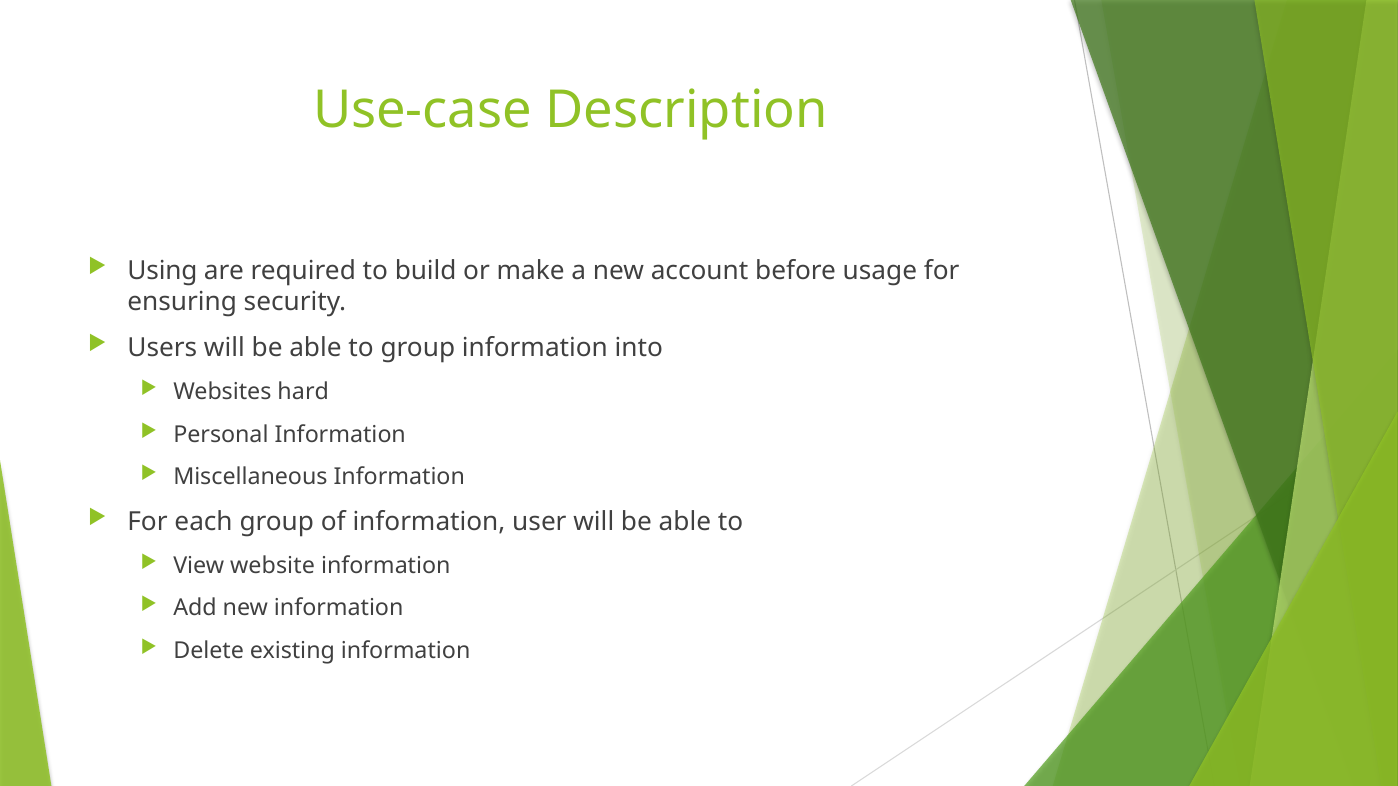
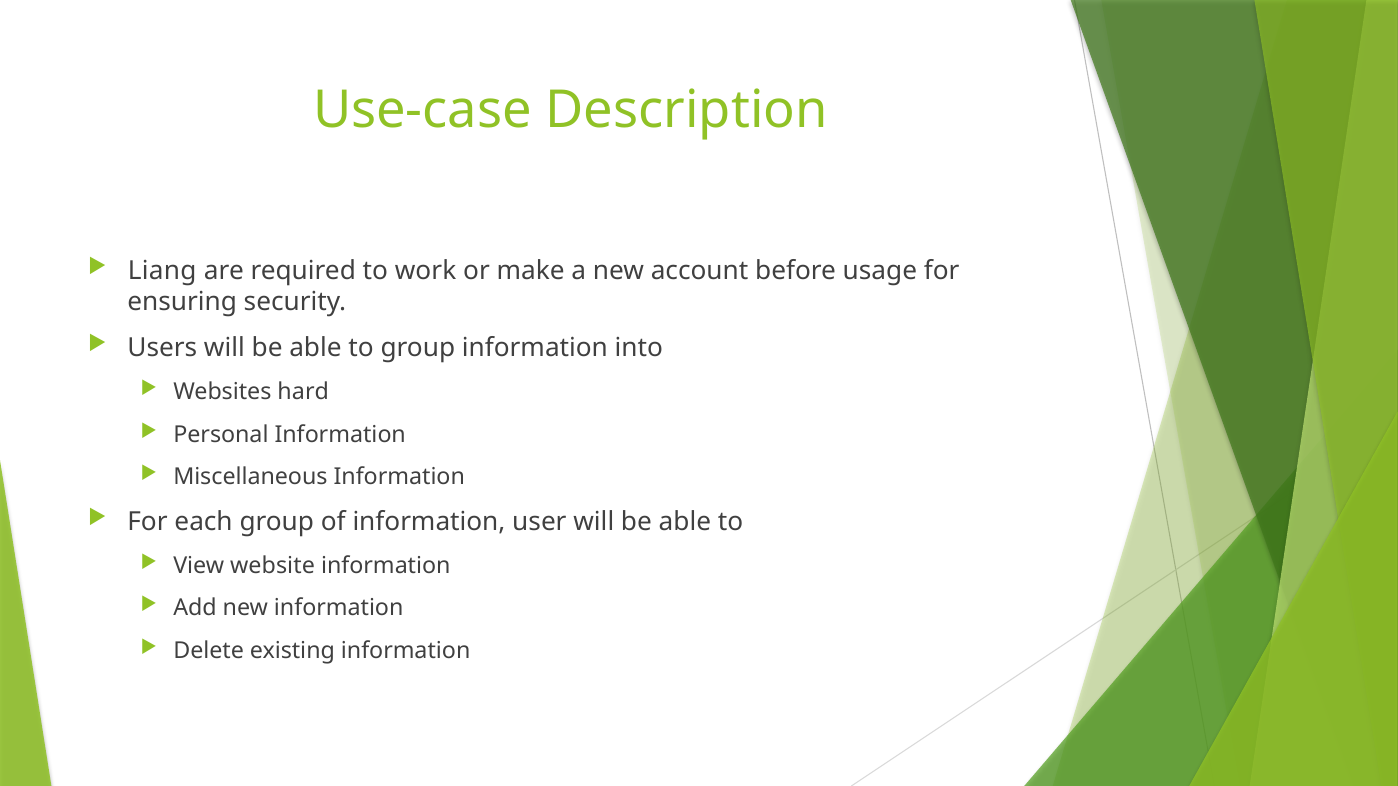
Using: Using -> Liang
build: build -> work
